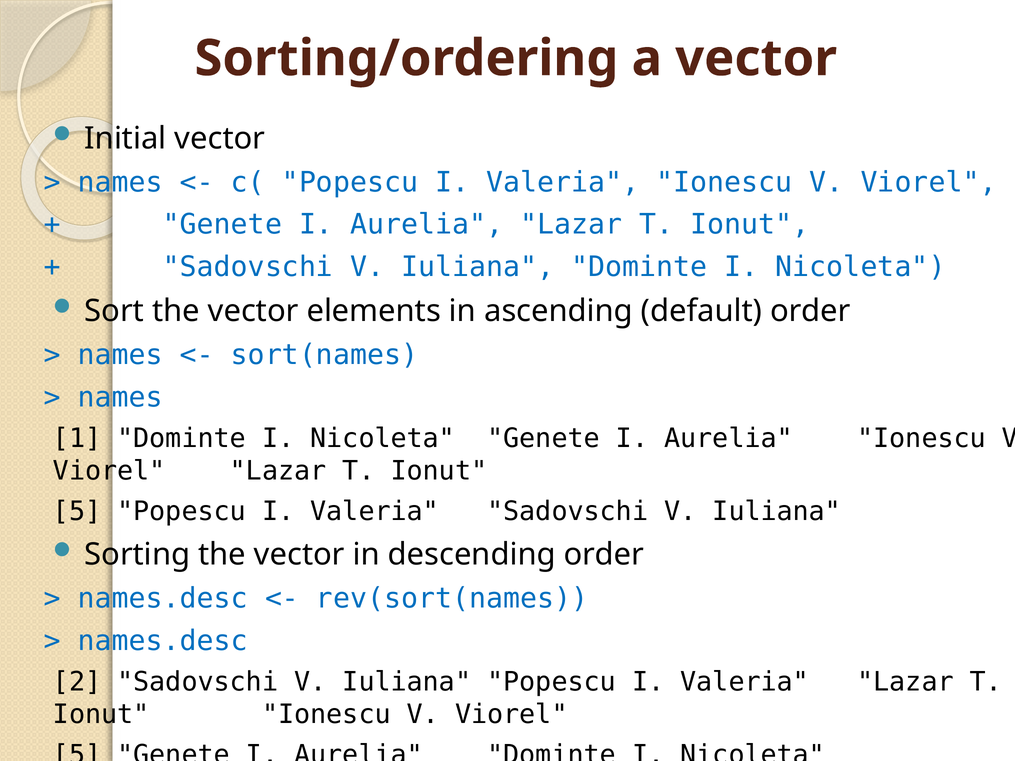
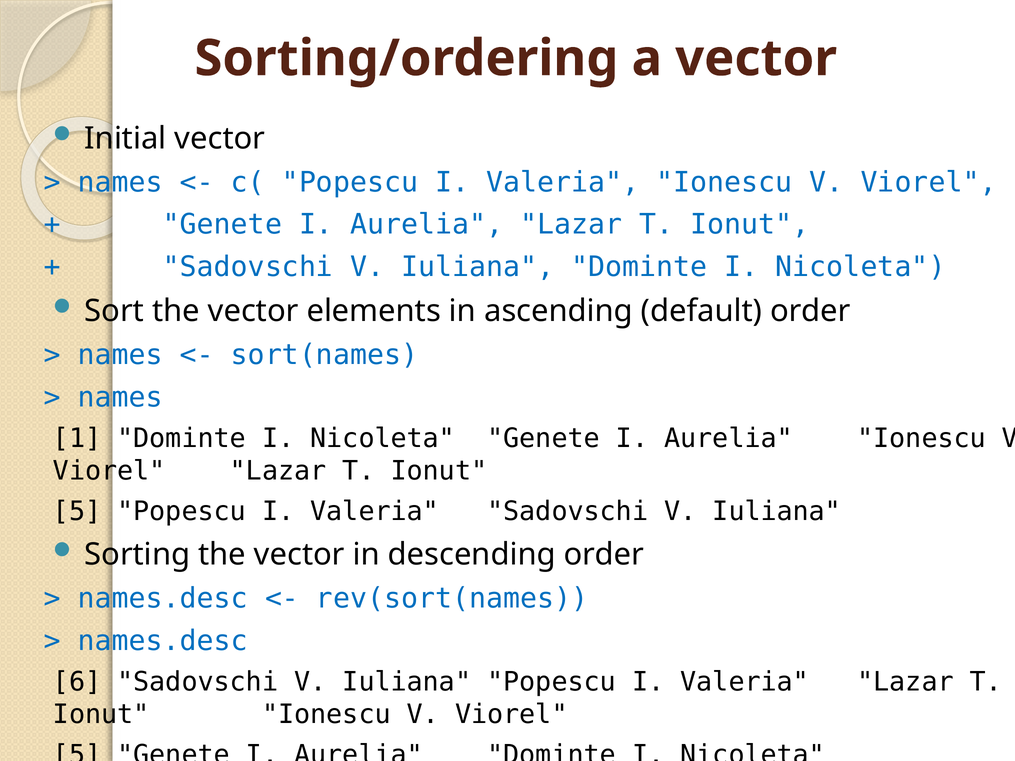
2: 2 -> 6
